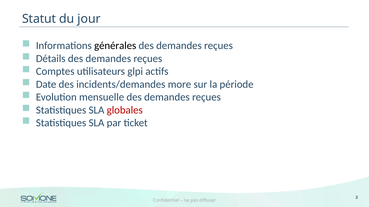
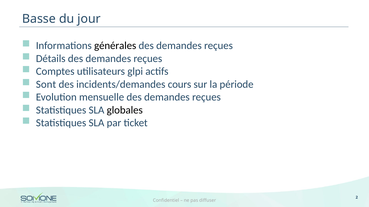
Statut: Statut -> Basse
Date: Date -> Sont
more: more -> cours
globales colour: red -> black
